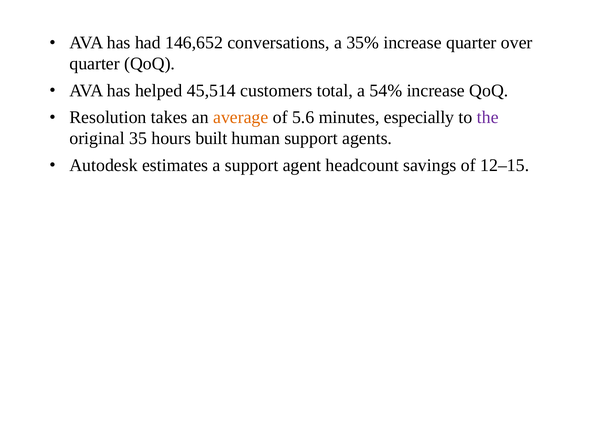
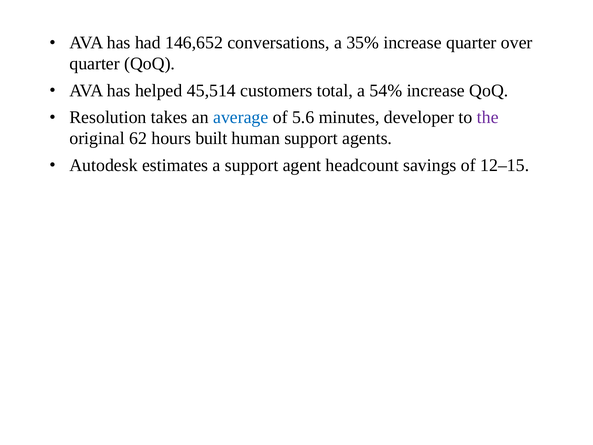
average colour: orange -> blue
especially: especially -> developer
35: 35 -> 62
